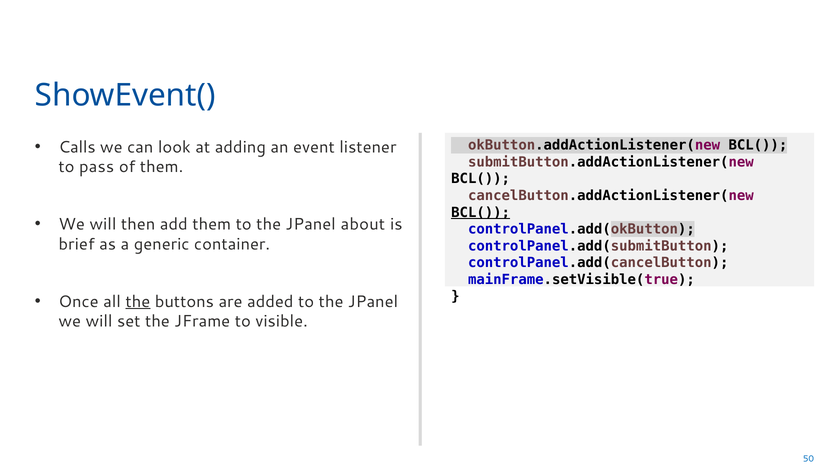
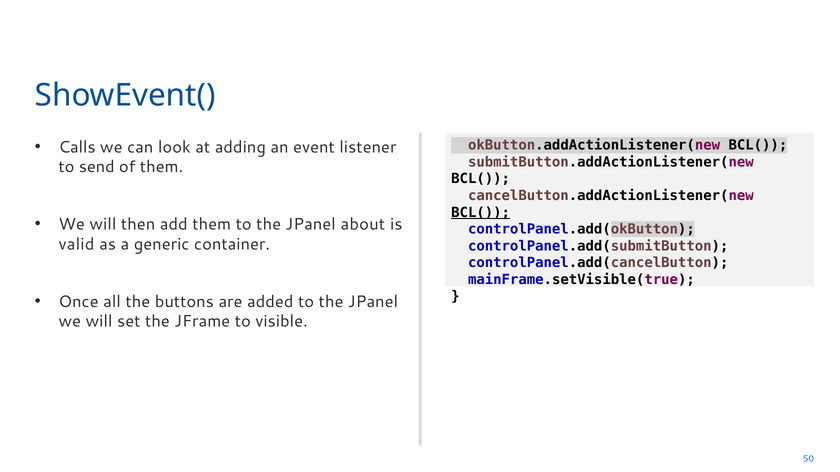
pass: pass -> send
brief: brief -> valid
the at (138, 302) underline: present -> none
